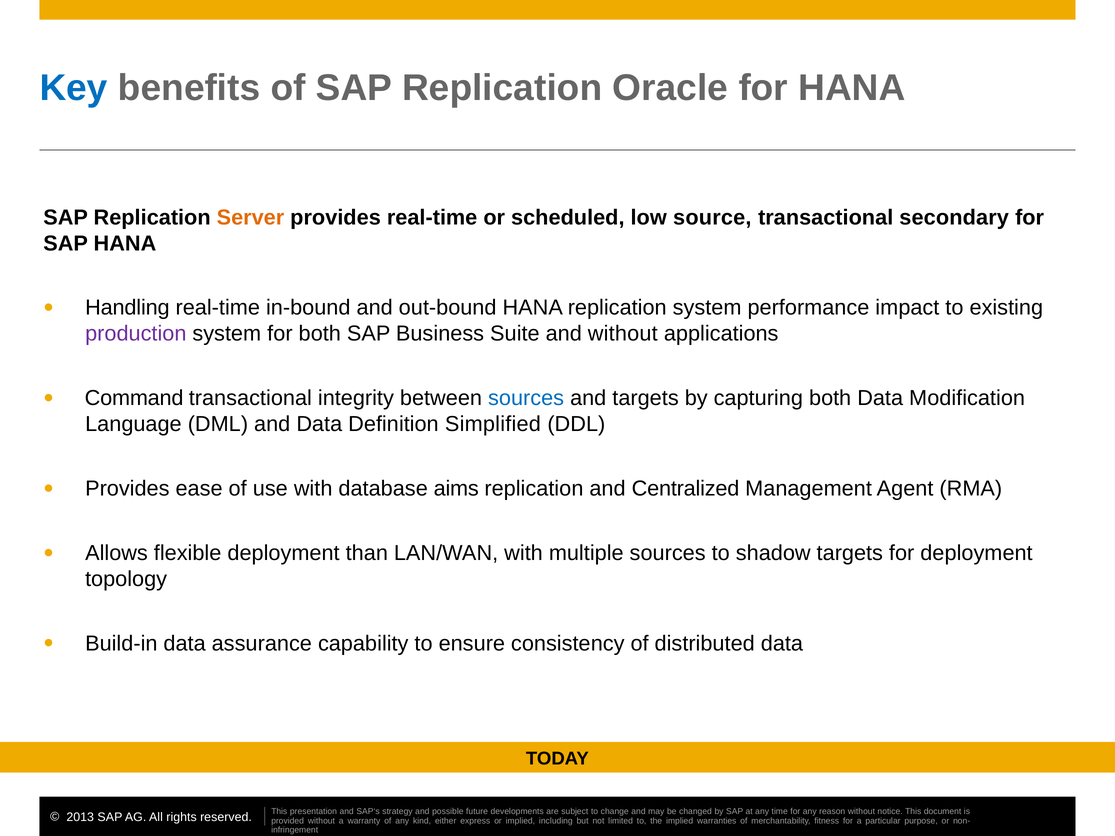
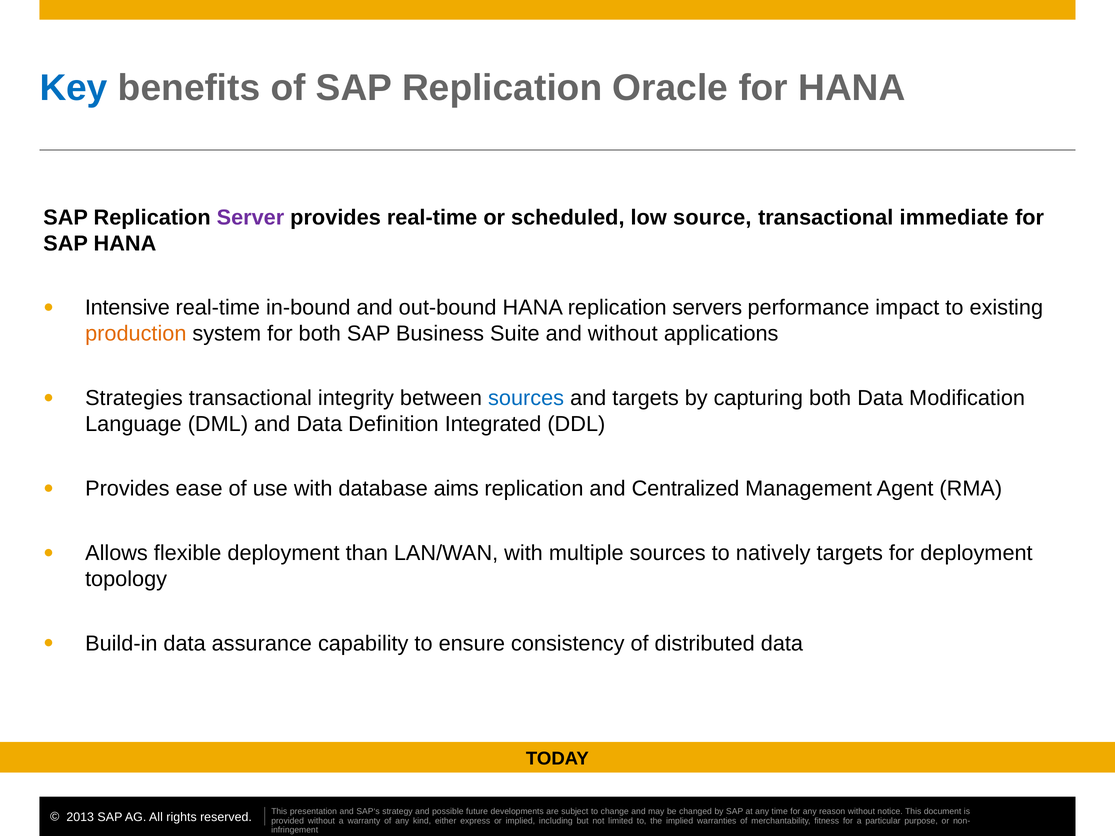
Server colour: orange -> purple
secondary: secondary -> immediate
Handling: Handling -> Intensive
replication system: system -> servers
production colour: purple -> orange
Command: Command -> Strategies
Simplified: Simplified -> Integrated
shadow: shadow -> natively
